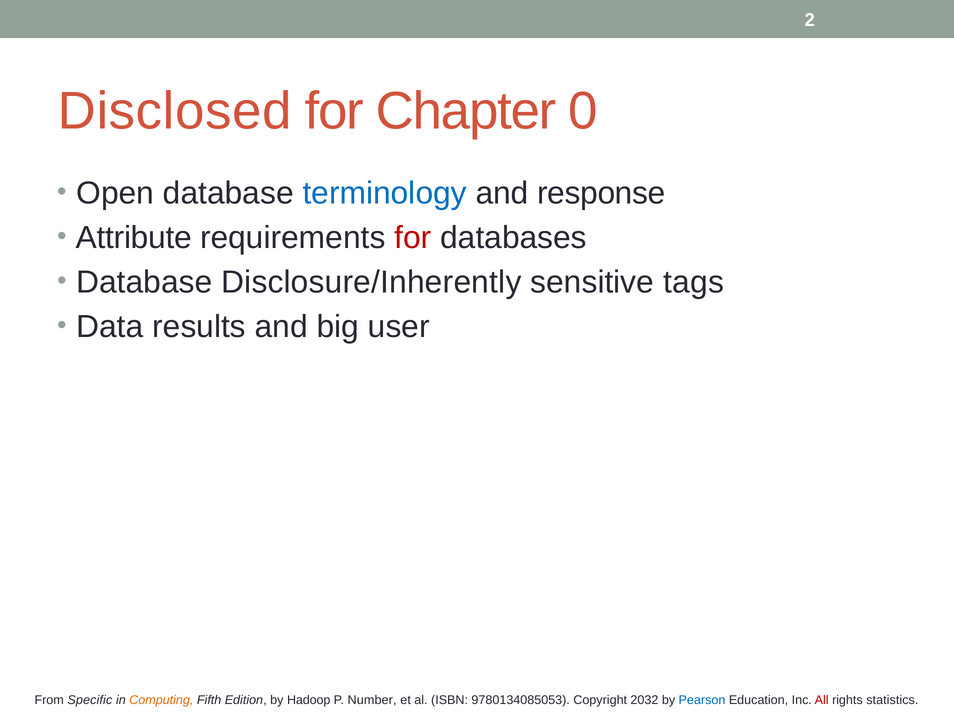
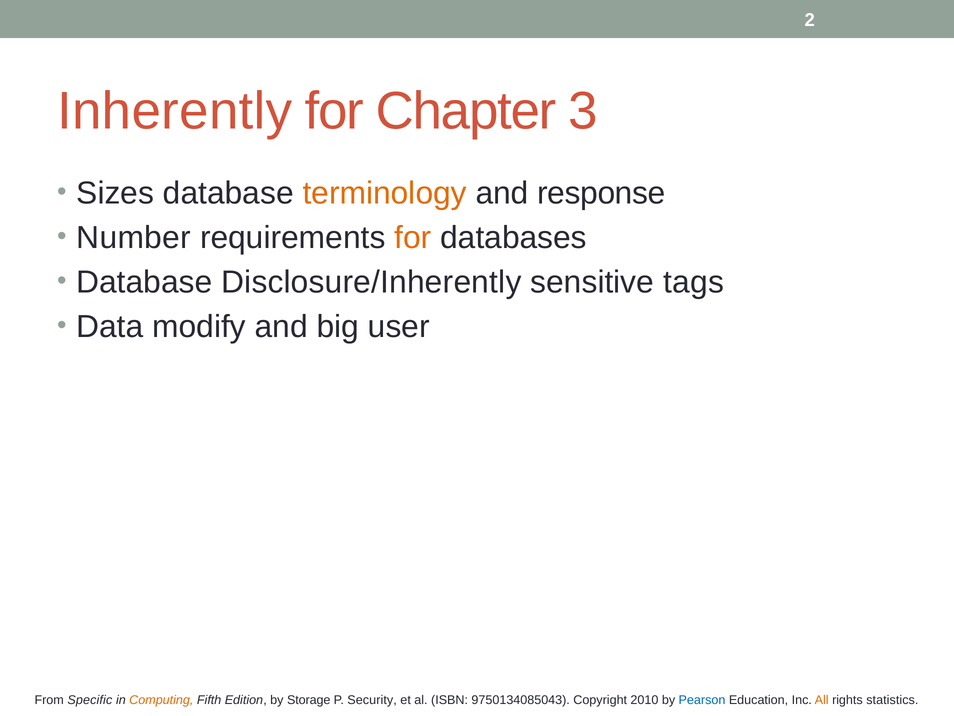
Disclosed: Disclosed -> Inherently
0: 0 -> 3
Open: Open -> Sizes
terminology colour: blue -> orange
Attribute: Attribute -> Number
for at (413, 238) colour: red -> orange
results: results -> modify
Hadoop: Hadoop -> Storage
Number: Number -> Security
9780134085053: 9780134085053 -> 9750134085043
2032: 2032 -> 2010
All colour: red -> orange
